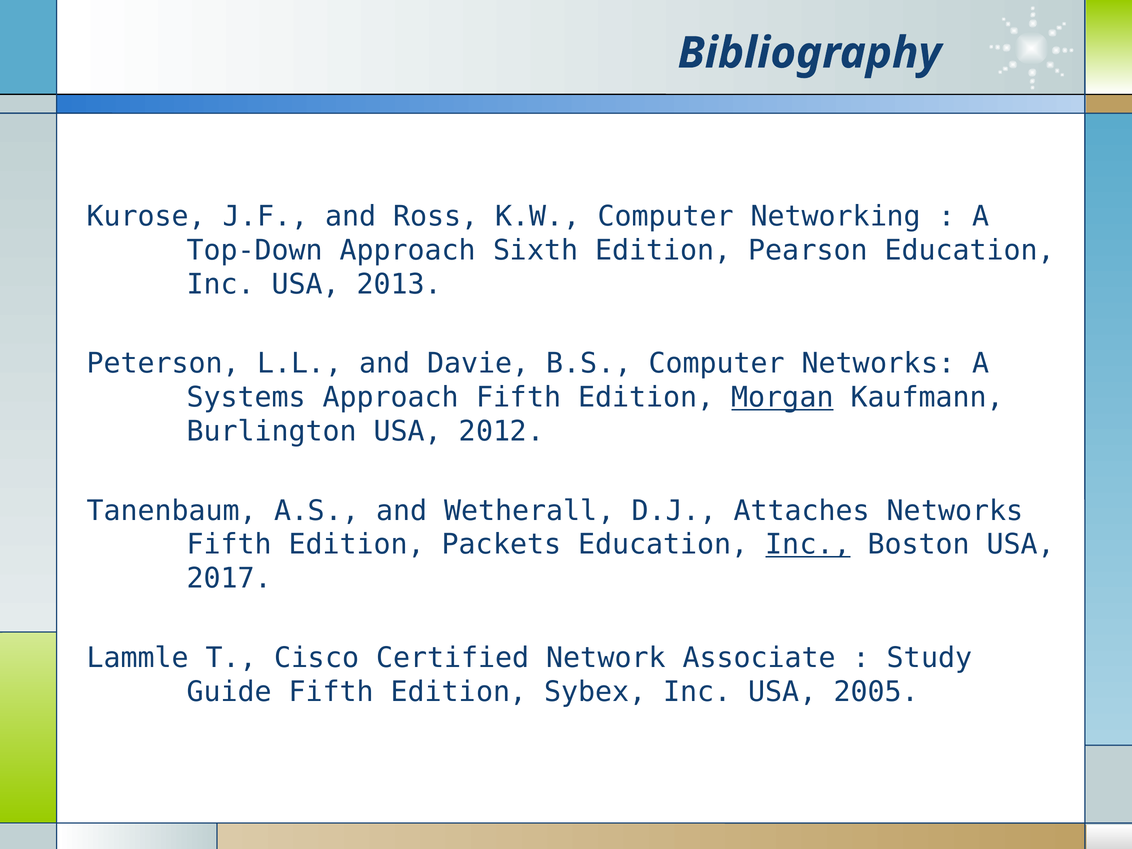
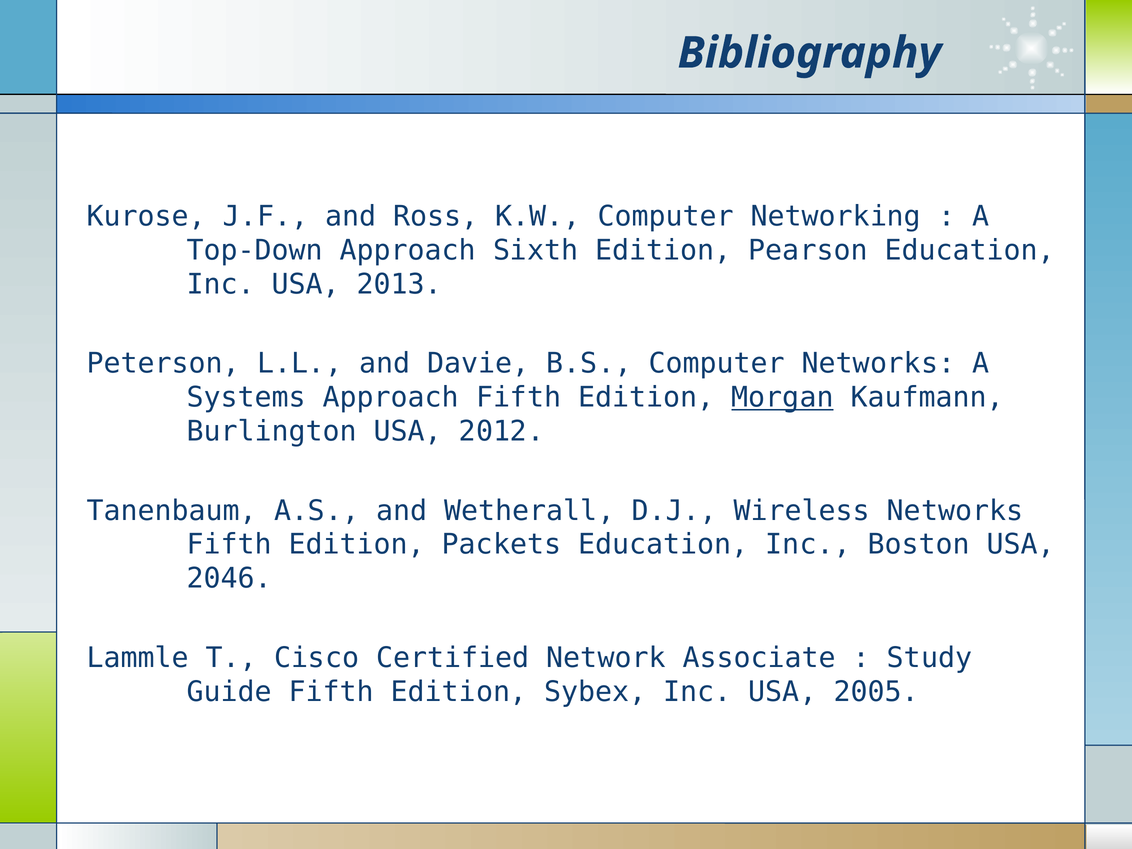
Attaches: Attaches -> Wireless
Inc at (808, 545) underline: present -> none
2017: 2017 -> 2046
